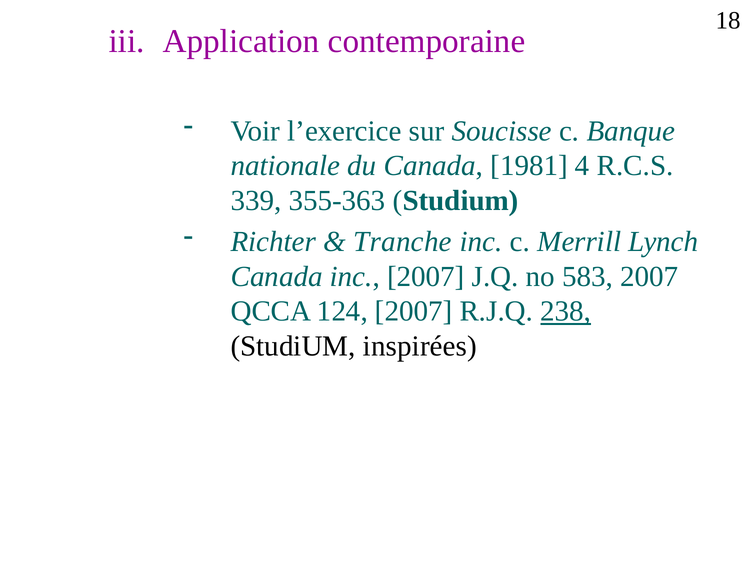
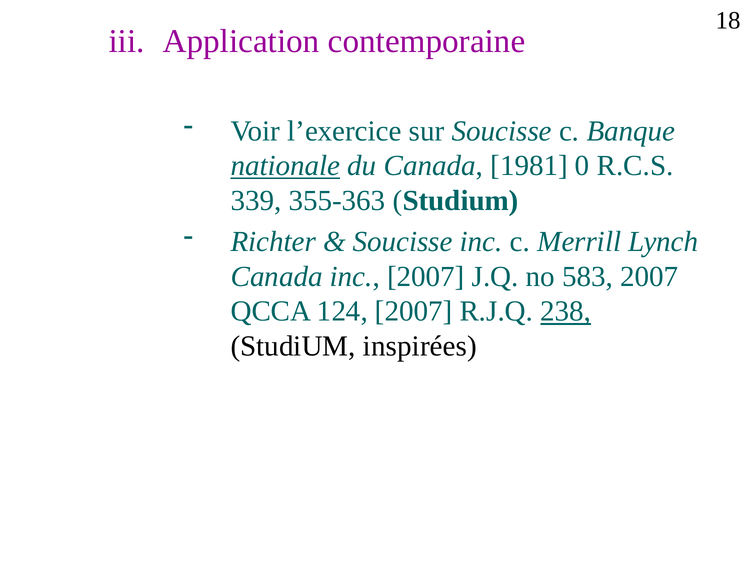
nationale underline: none -> present
4: 4 -> 0
Tranche at (402, 242): Tranche -> Soucisse
